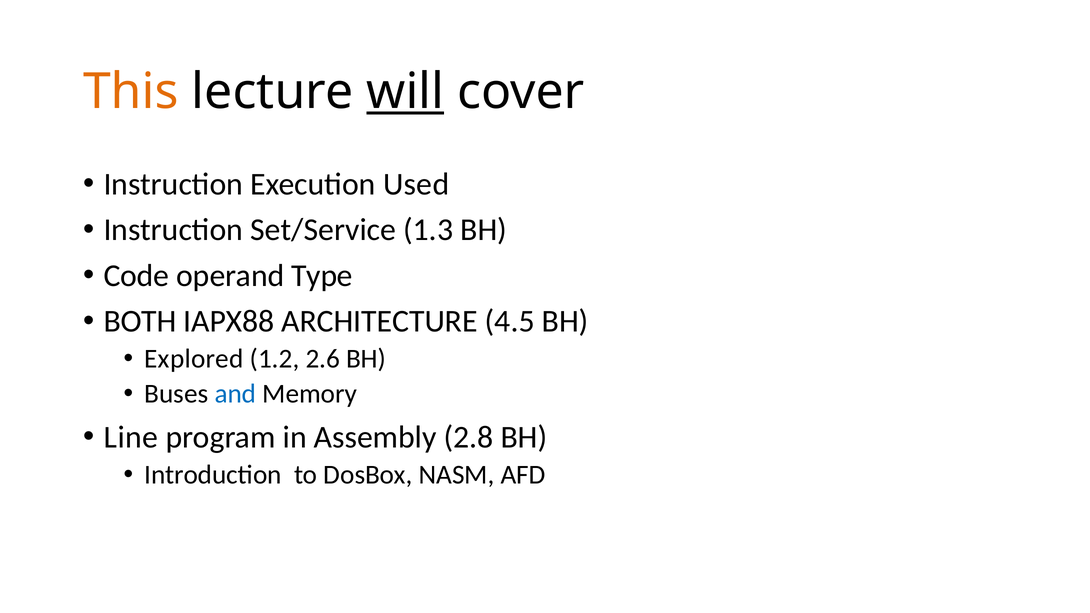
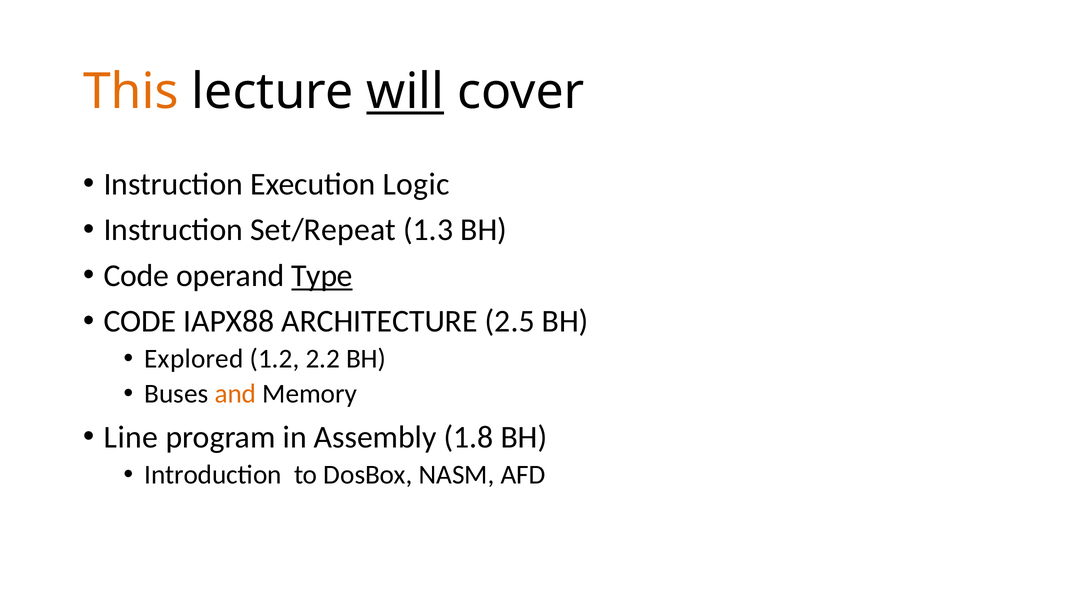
Used: Used -> Logic
Set/Service: Set/Service -> Set/Repeat
Type underline: none -> present
BOTH at (140, 321): BOTH -> CODE
4.5: 4.5 -> 2.5
2.6: 2.6 -> 2.2
and colour: blue -> orange
2.8: 2.8 -> 1.8
